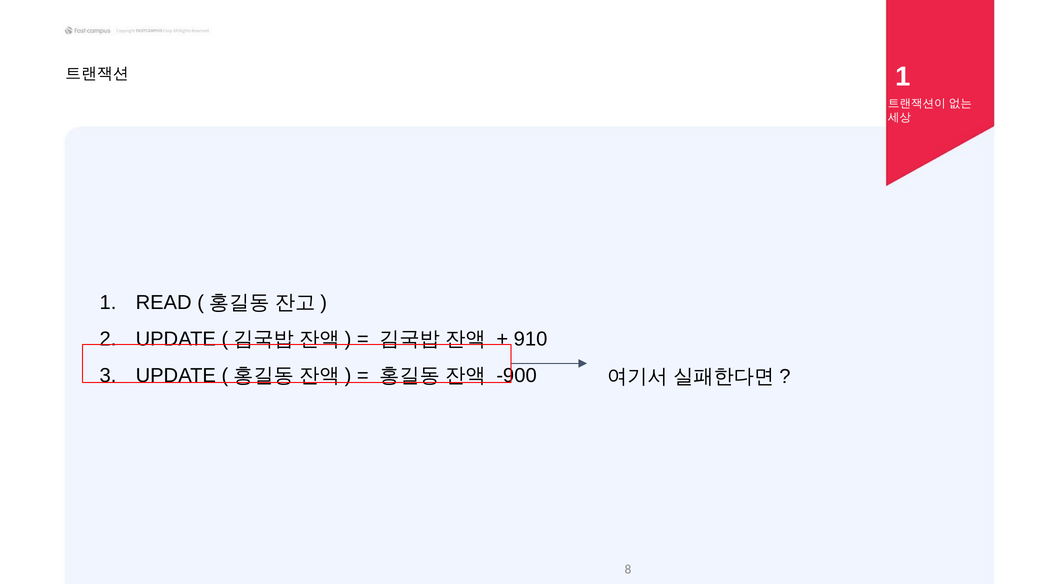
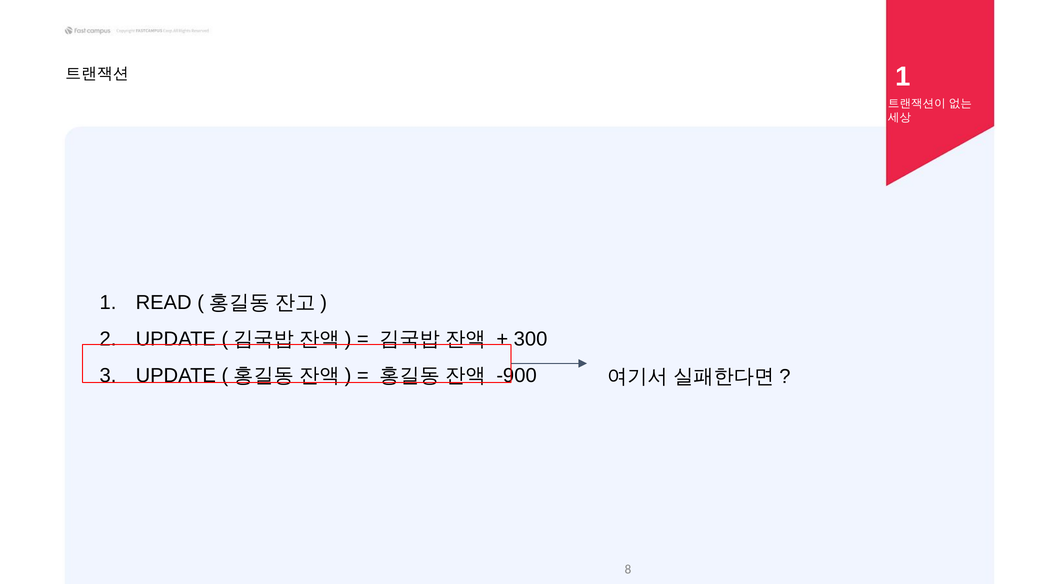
910: 910 -> 300
